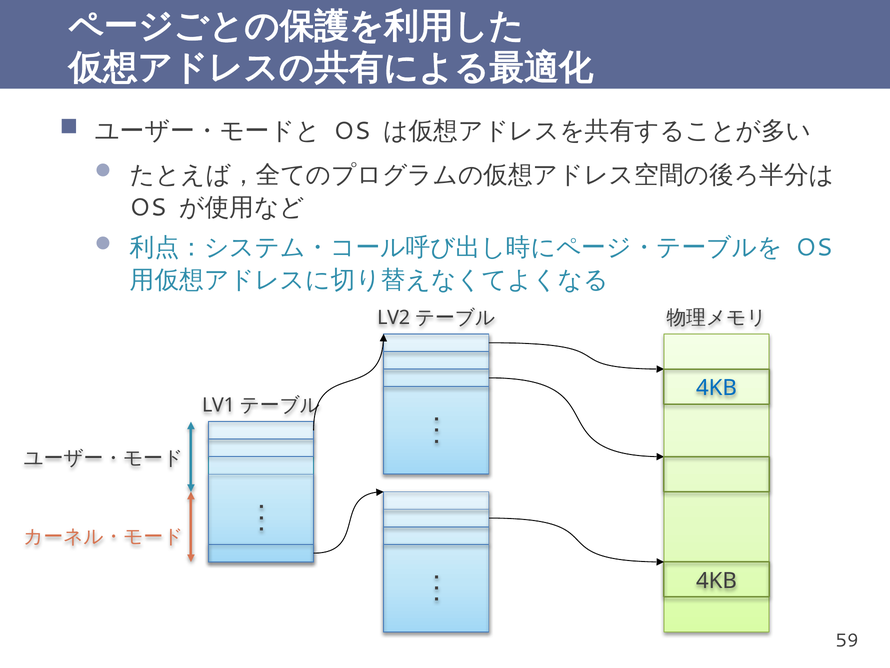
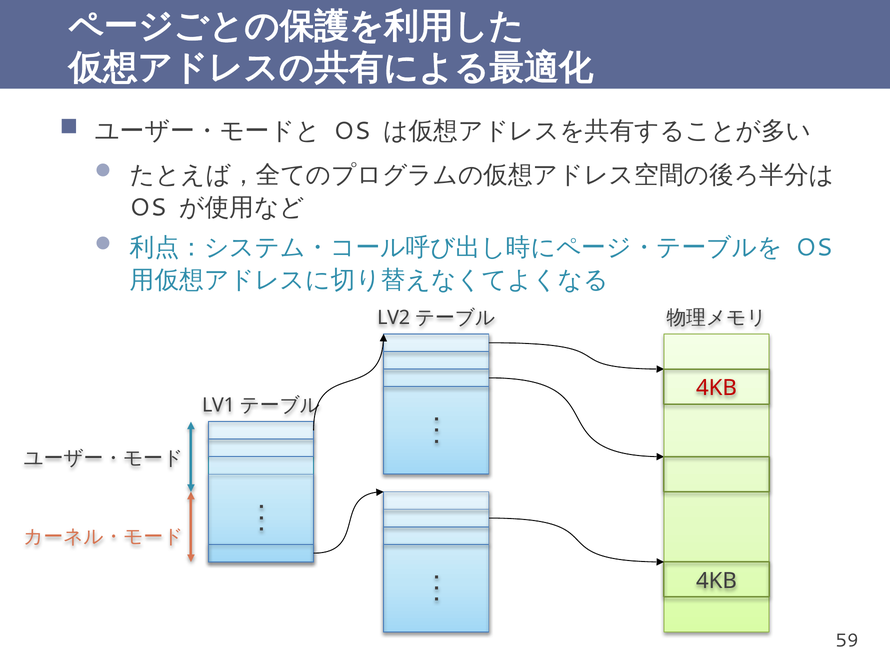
4KB at (716, 388) colour: blue -> red
